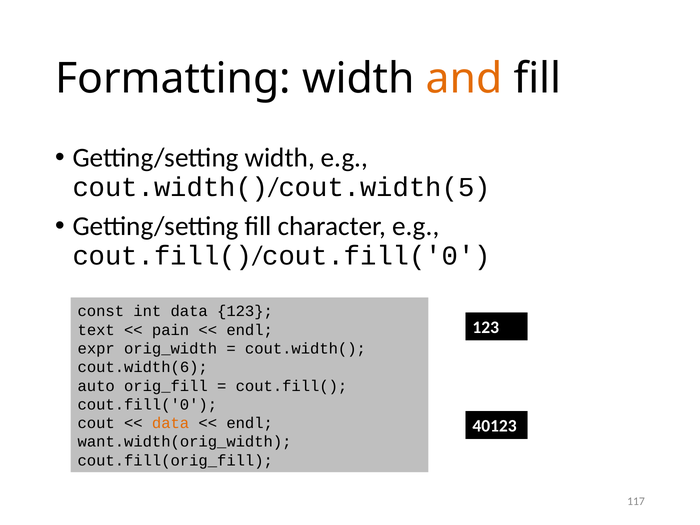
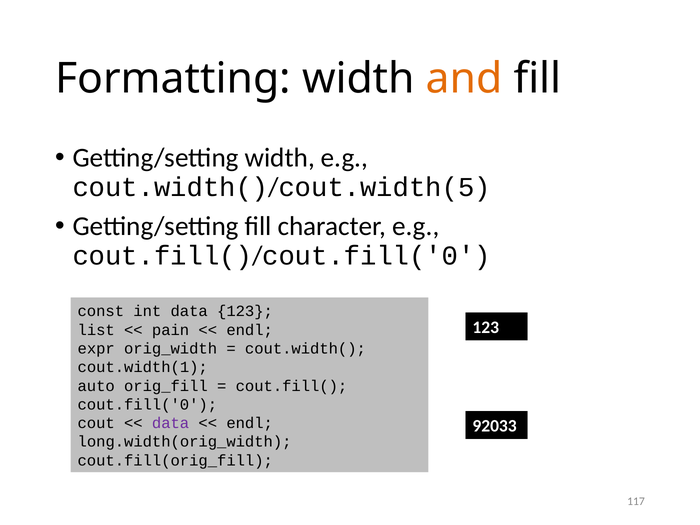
text: text -> list
cout.width(6: cout.width(6 -> cout.width(1
data at (171, 423) colour: orange -> purple
40123: 40123 -> 92033
want.width(orig_width: want.width(orig_width -> long.width(orig_width
